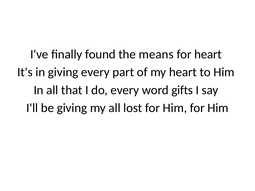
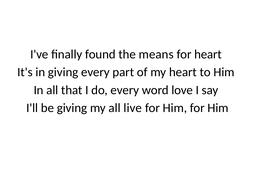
gifts: gifts -> love
lost: lost -> live
